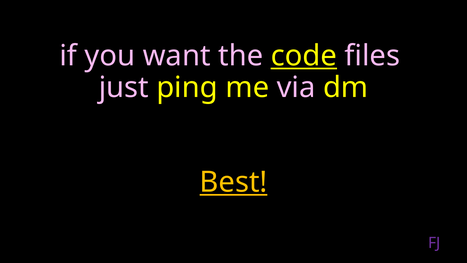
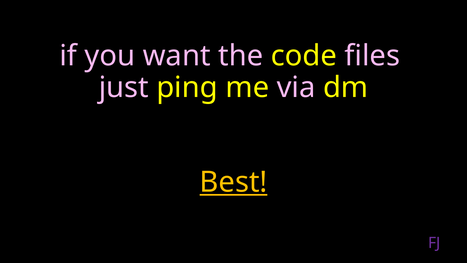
code underline: present -> none
